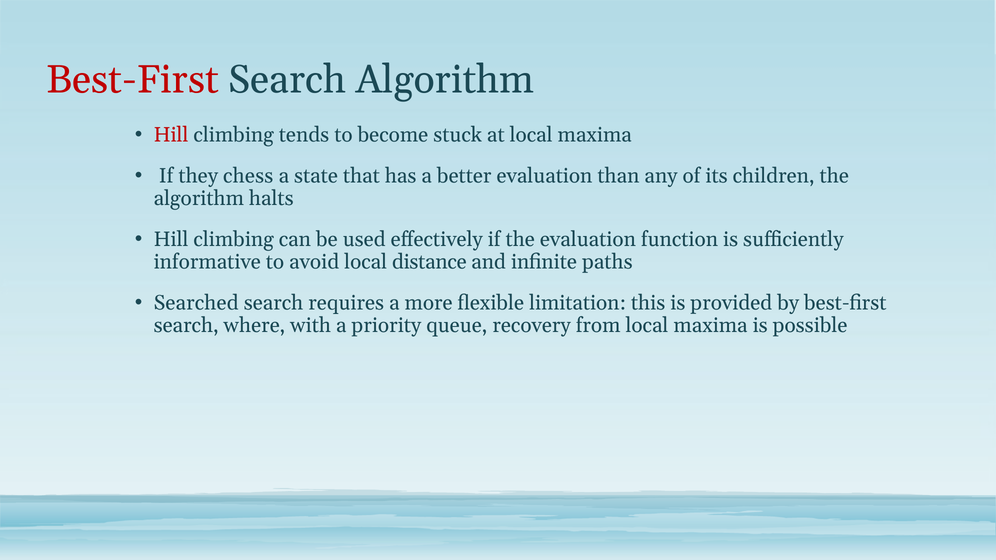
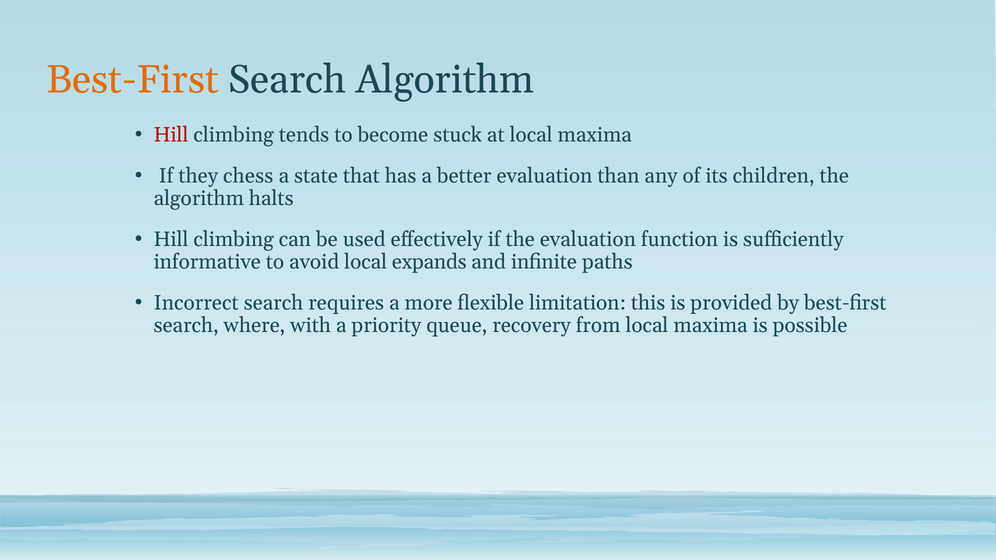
Best-First at (133, 80) colour: red -> orange
distance: distance -> expands
Searched: Searched -> Incorrect
